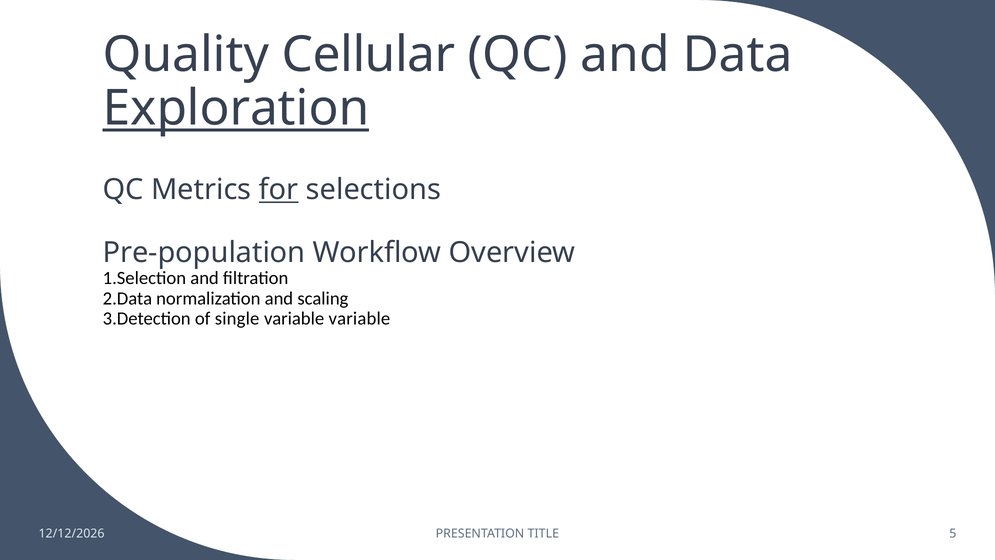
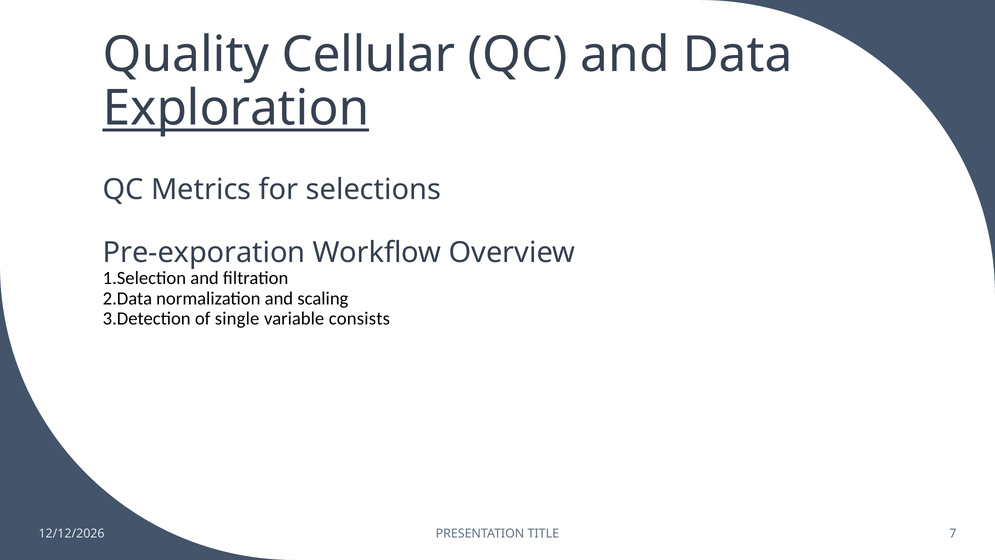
for underline: present -> none
Pre-population: Pre-population -> Pre-exporation
variable variable: variable -> consists
5: 5 -> 7
